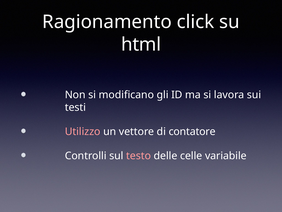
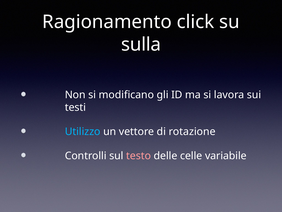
html: html -> sulla
Utilizzo colour: pink -> light blue
contatore: contatore -> rotazione
